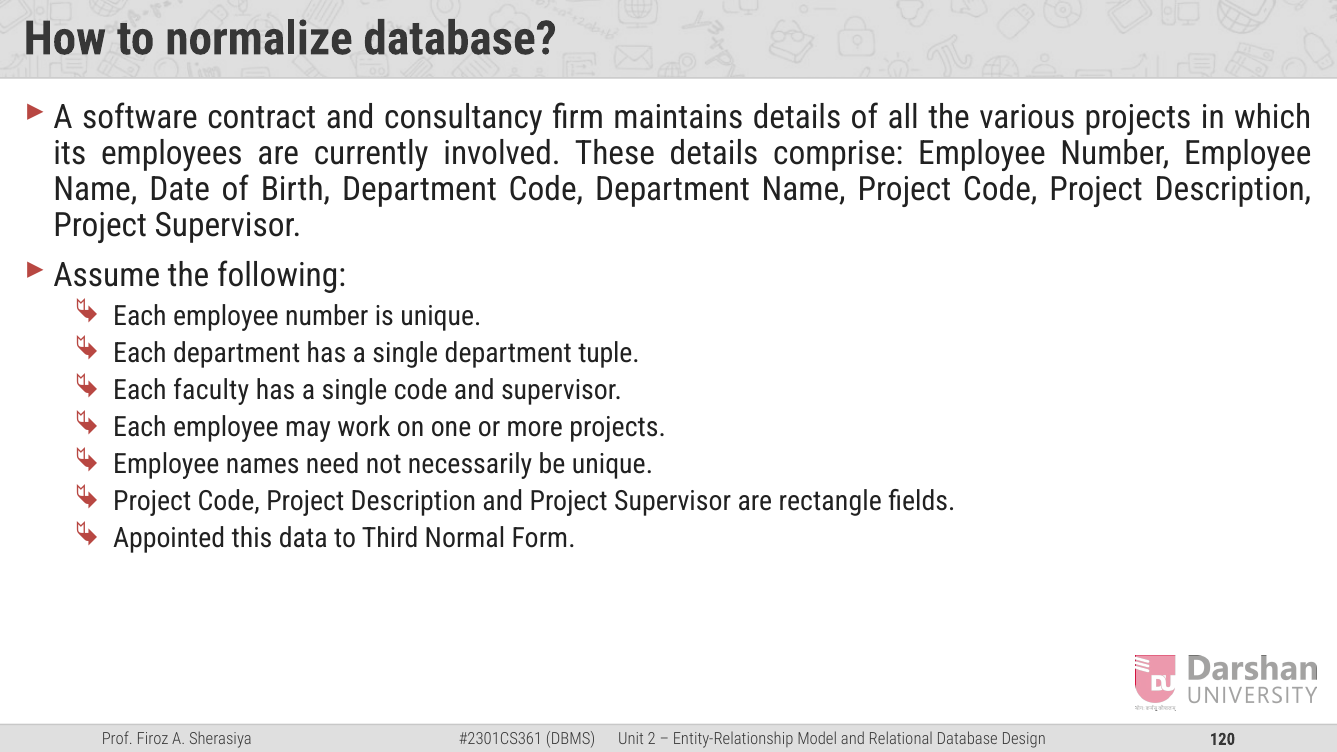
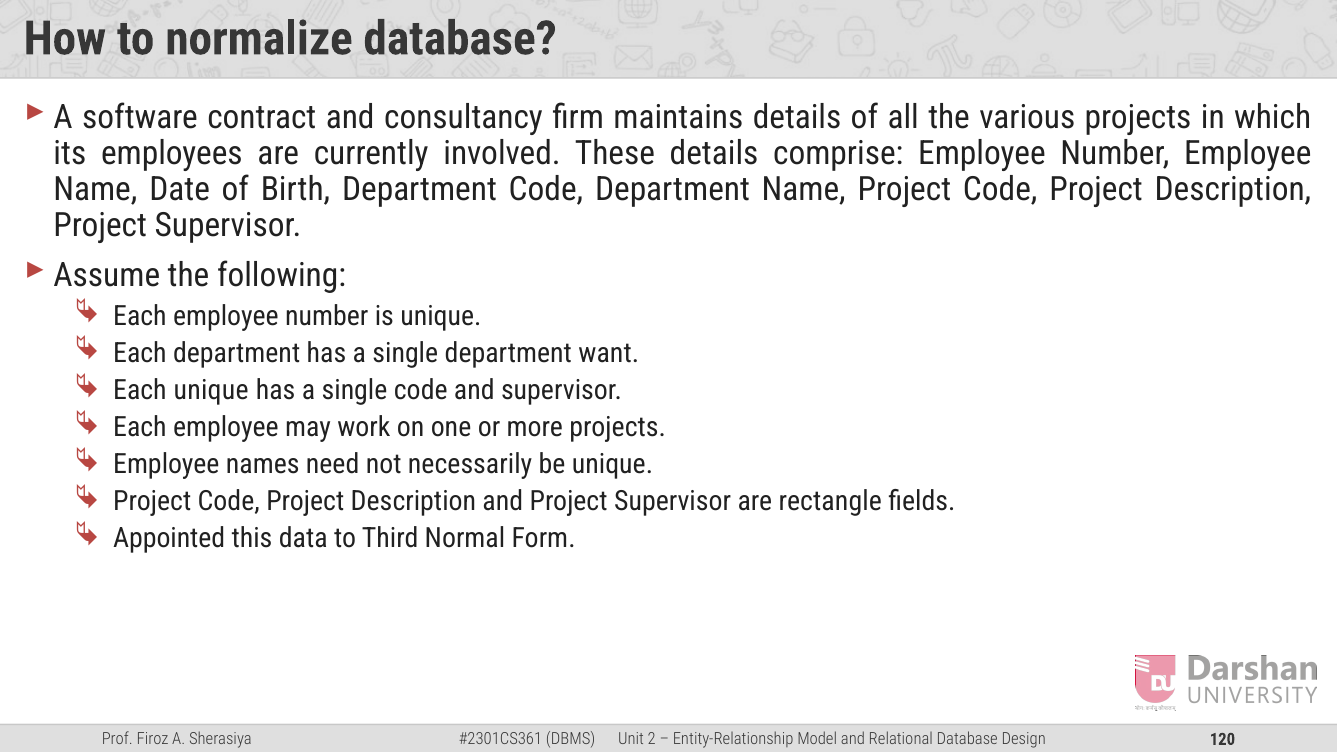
tuple: tuple -> want
Each faculty: faculty -> unique
